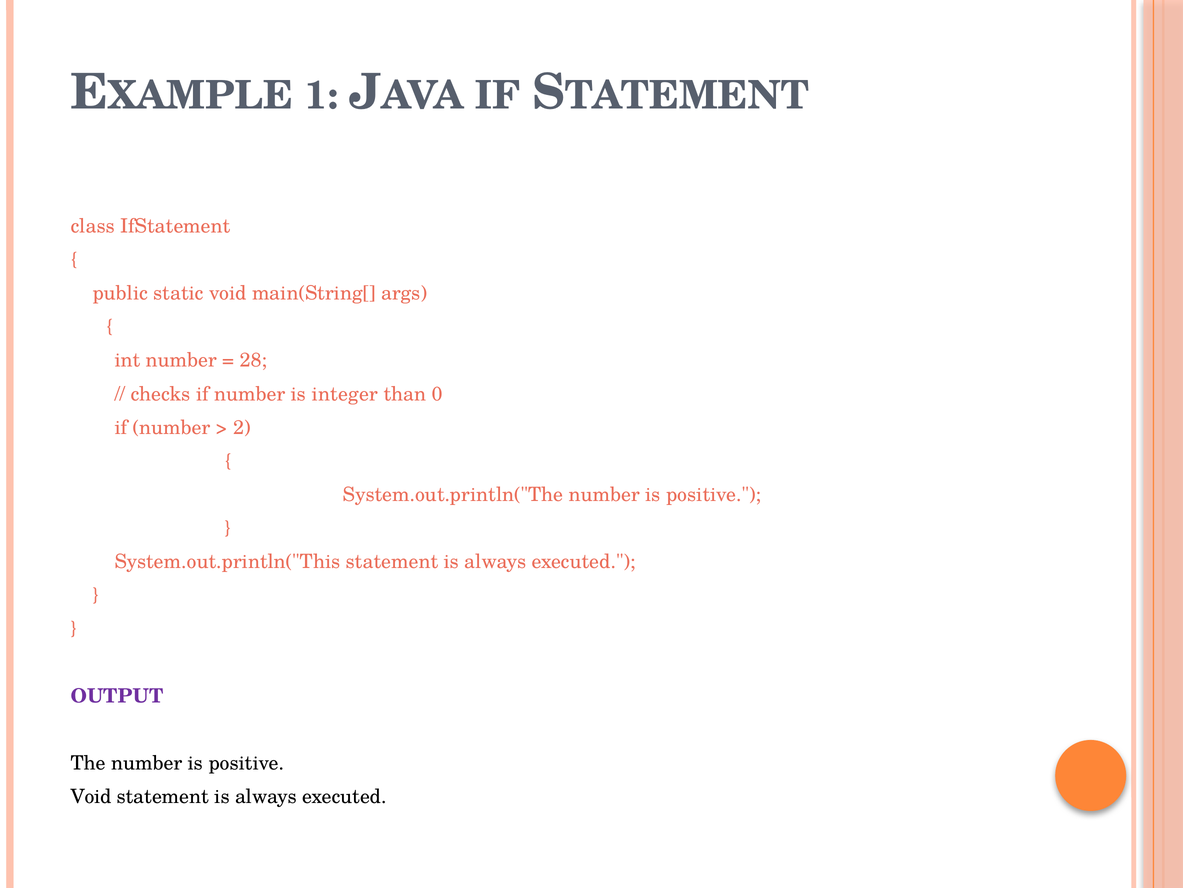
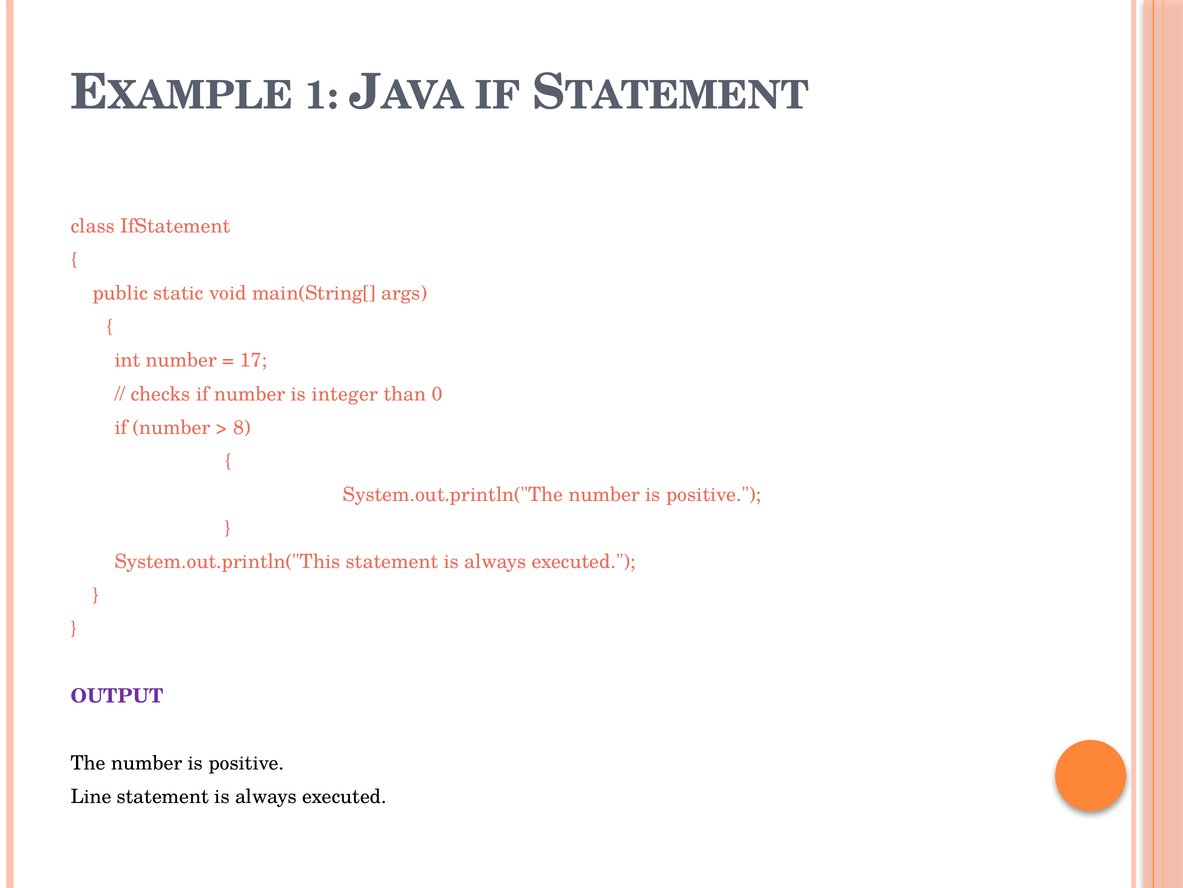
28: 28 -> 17
2: 2 -> 8
Void at (91, 796): Void -> Line
